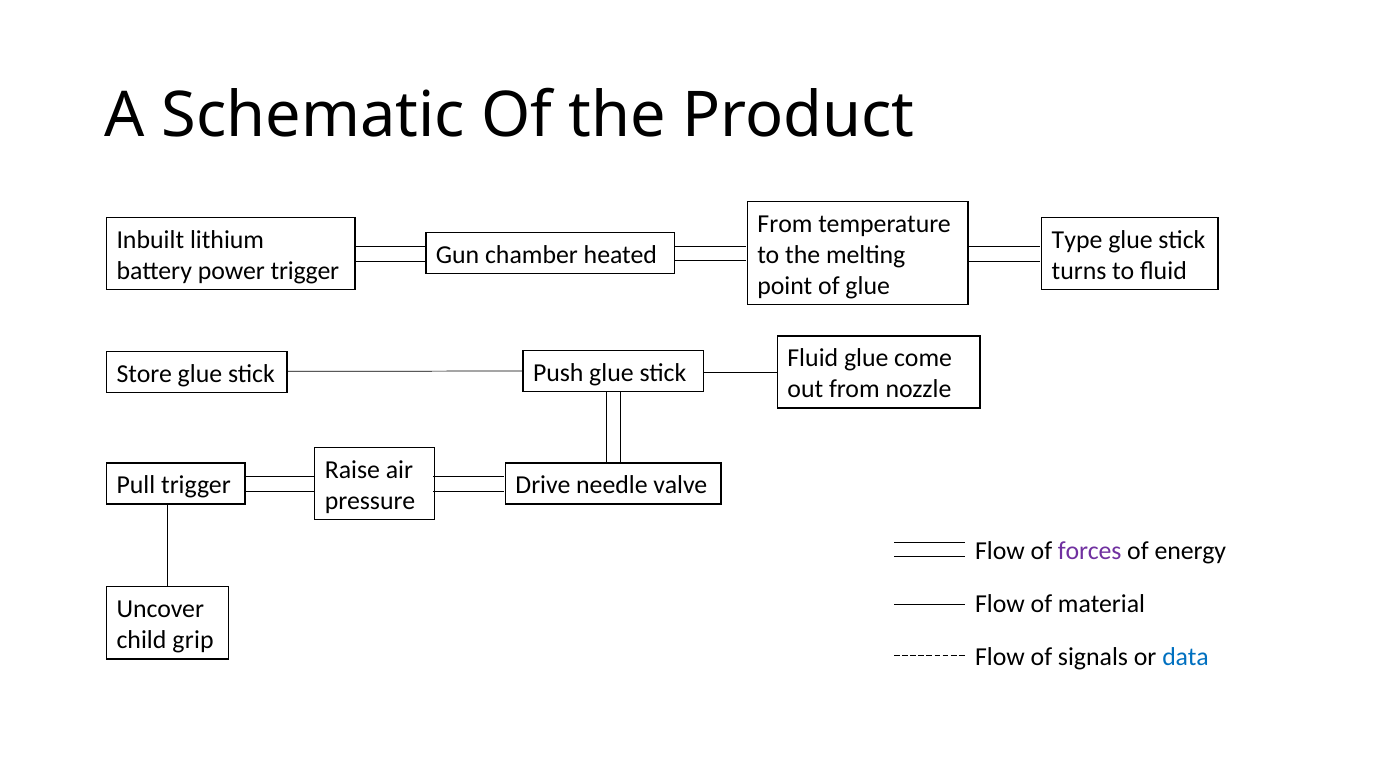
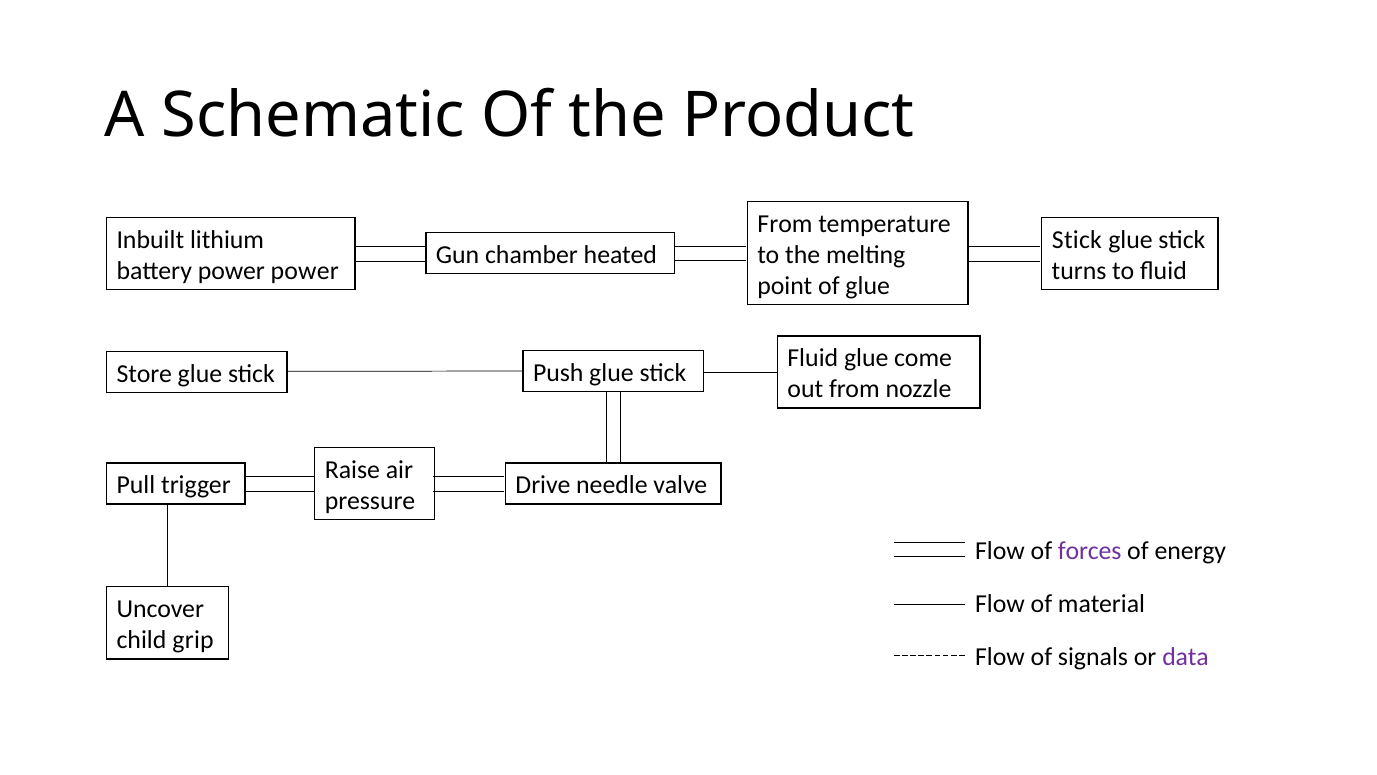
Type at (1077, 240): Type -> Stick
power trigger: trigger -> power
data colour: blue -> purple
